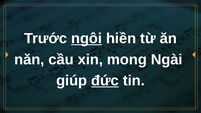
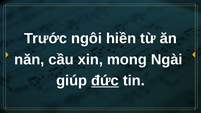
ngôi underline: present -> none
